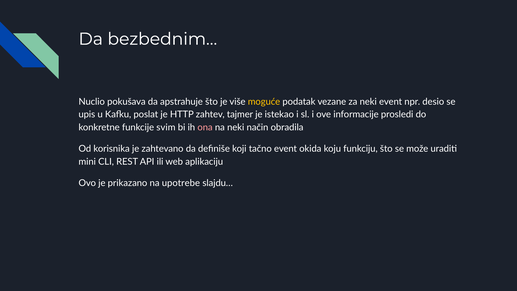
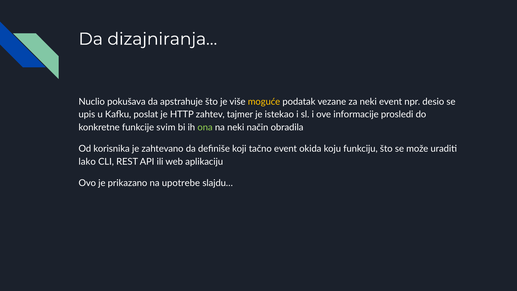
bezbednim…: bezbednim… -> dizajniranja…
ona colour: pink -> light green
mini: mini -> lako
